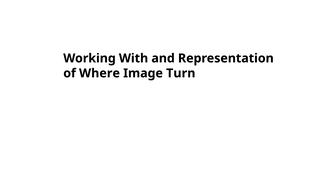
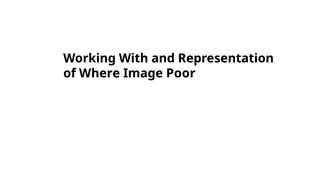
Turn: Turn -> Poor
